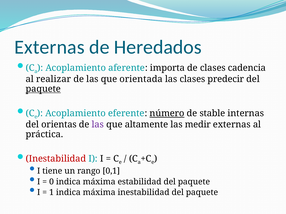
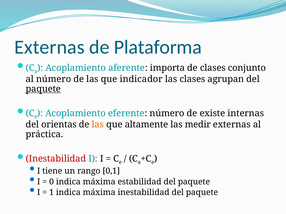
Heredados: Heredados -> Plataforma
cadencia: cadencia -> conjunto
al realizar: realizar -> número
orientada: orientada -> indicador
predecir: predecir -> agrupan
número at (167, 114) underline: present -> none
stable: stable -> existe
las at (98, 125) colour: purple -> orange
